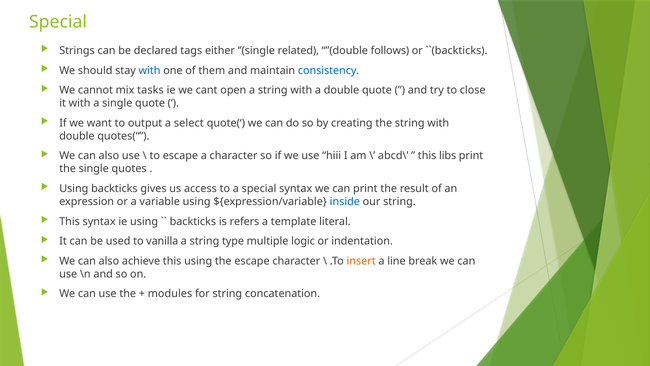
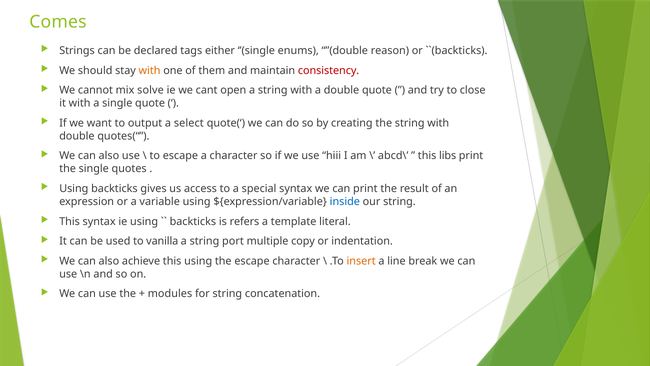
Special at (58, 22): Special -> Comes
related: related -> enums
follows: follows -> reason
with at (150, 70) colour: blue -> orange
consistency colour: blue -> red
tasks: tasks -> solve
type: type -> port
logic: logic -> copy
